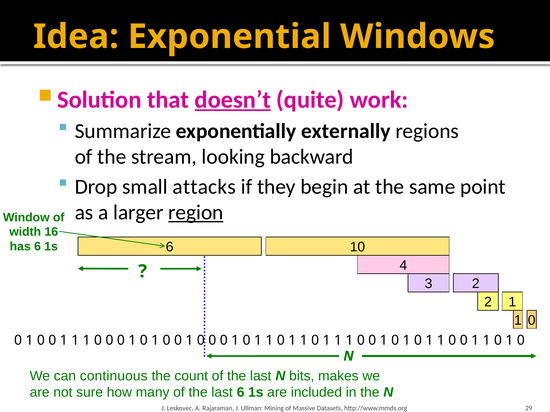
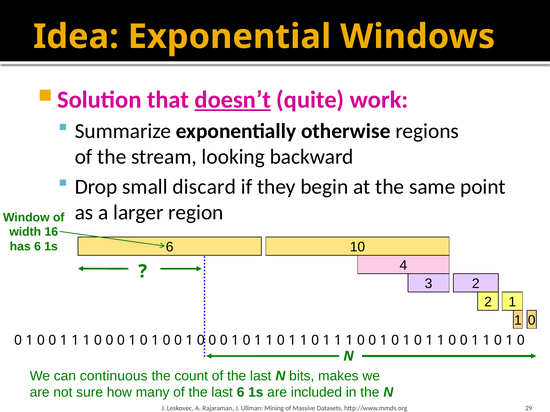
externally: externally -> otherwise
attacks: attacks -> discard
region underline: present -> none
